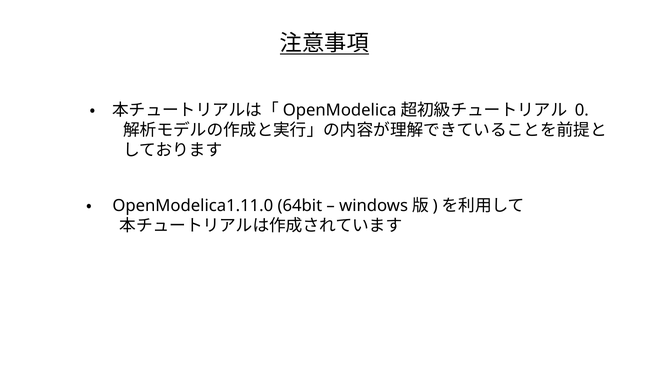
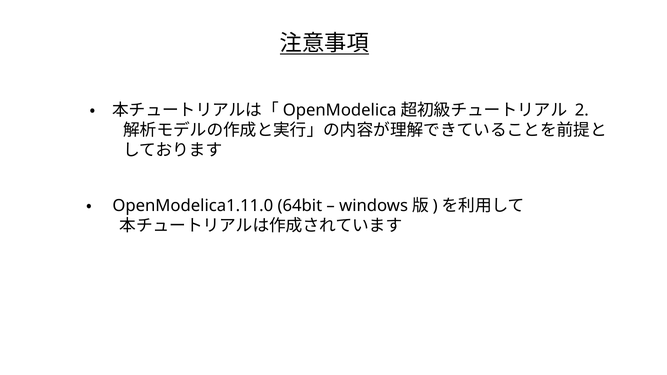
0: 0 -> 2
